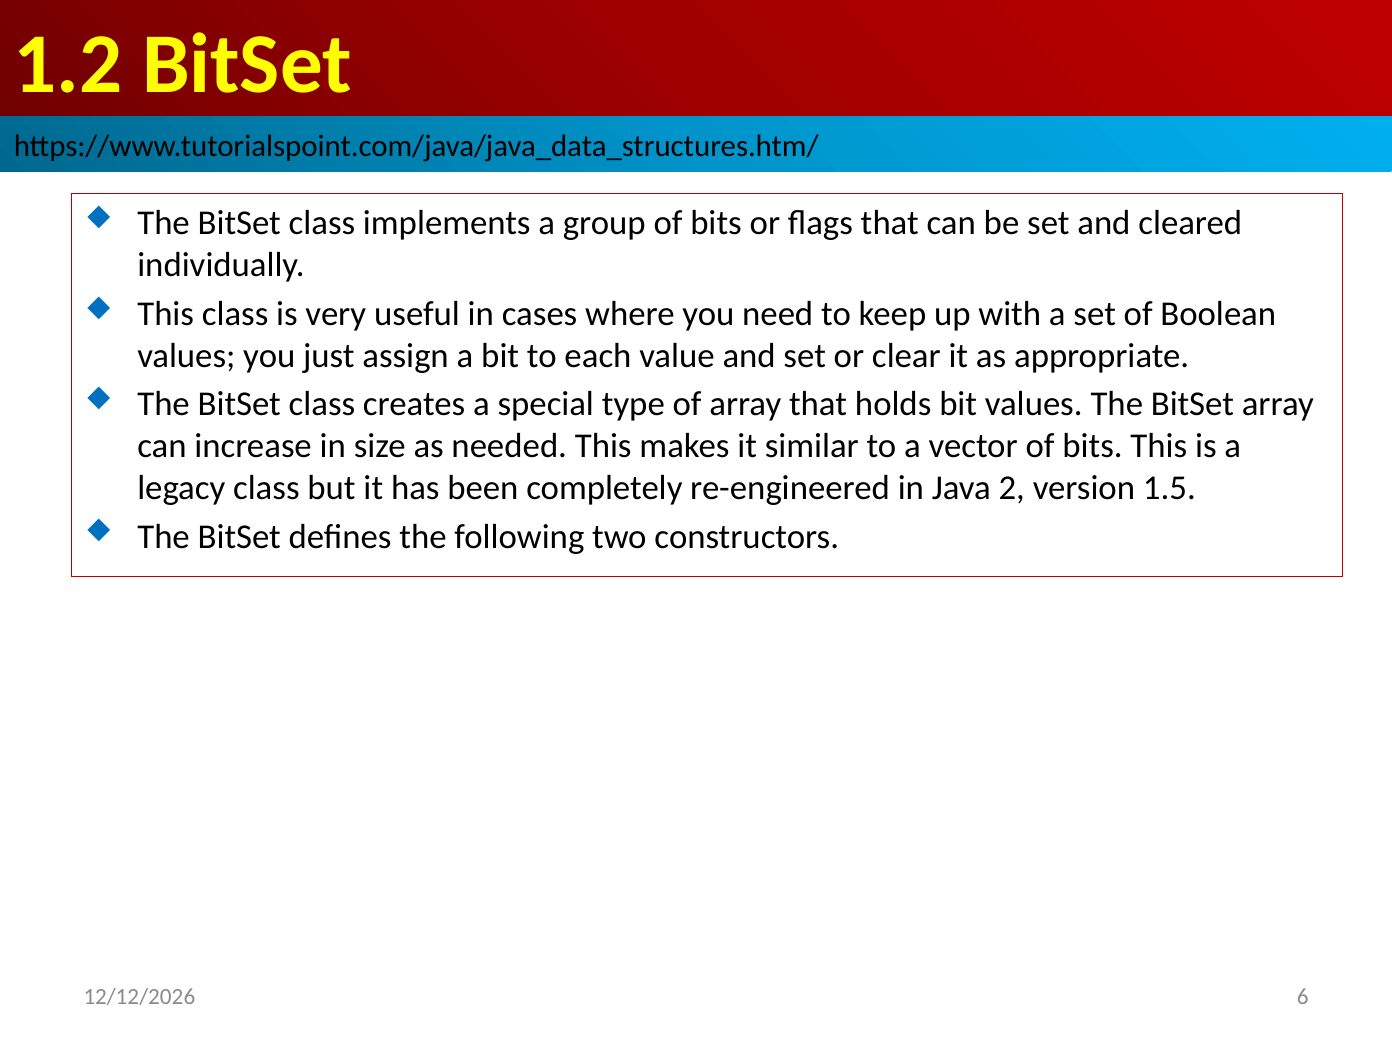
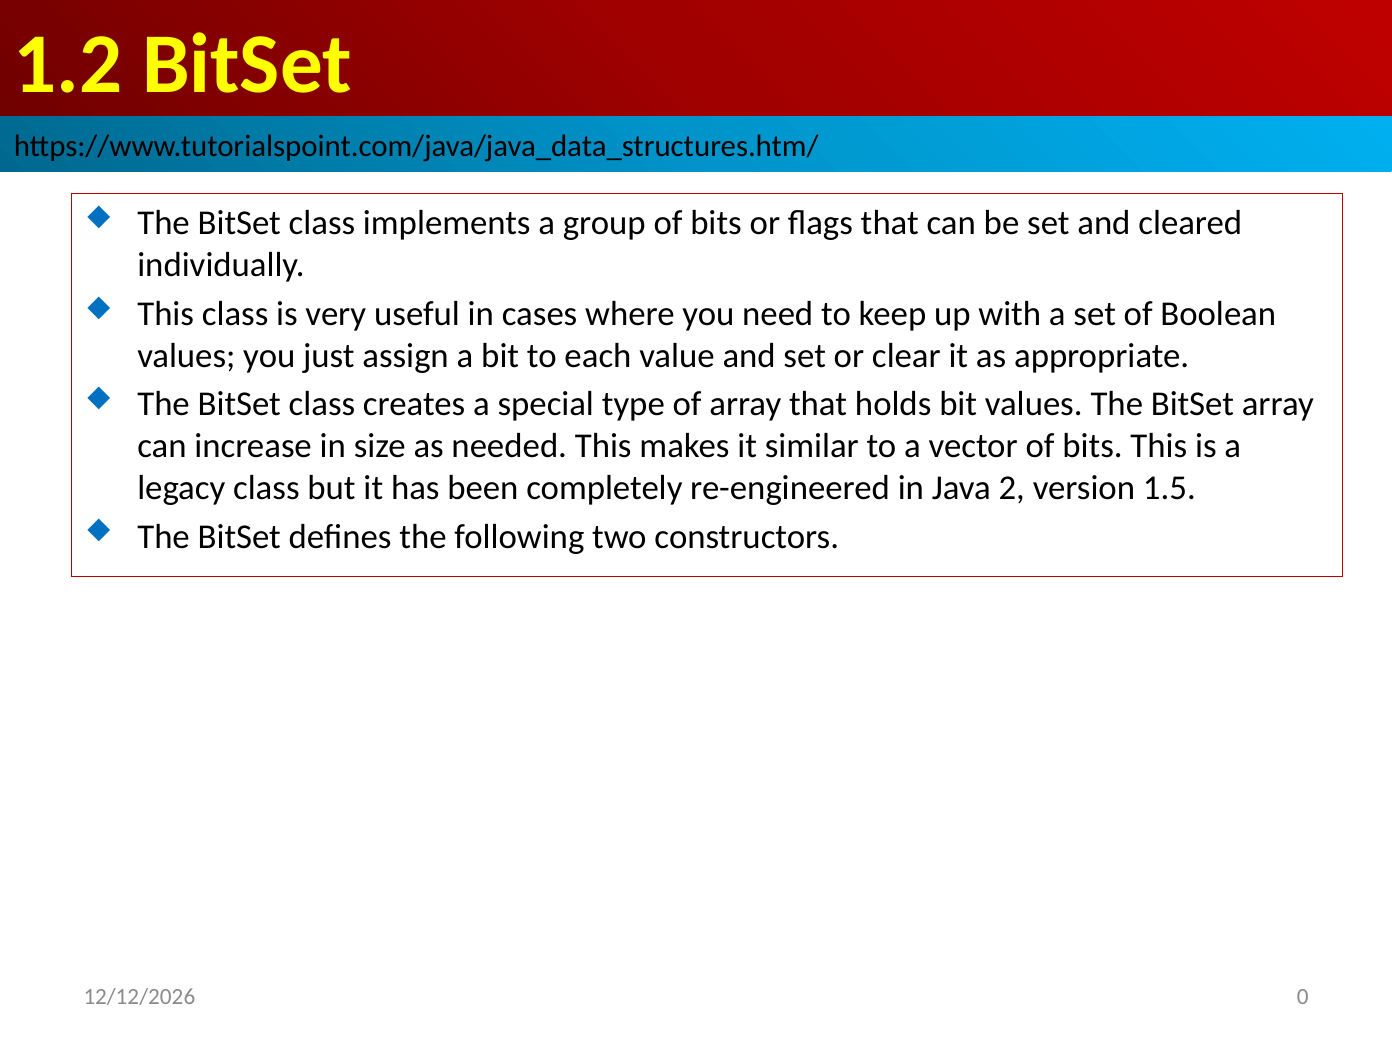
6: 6 -> 0
